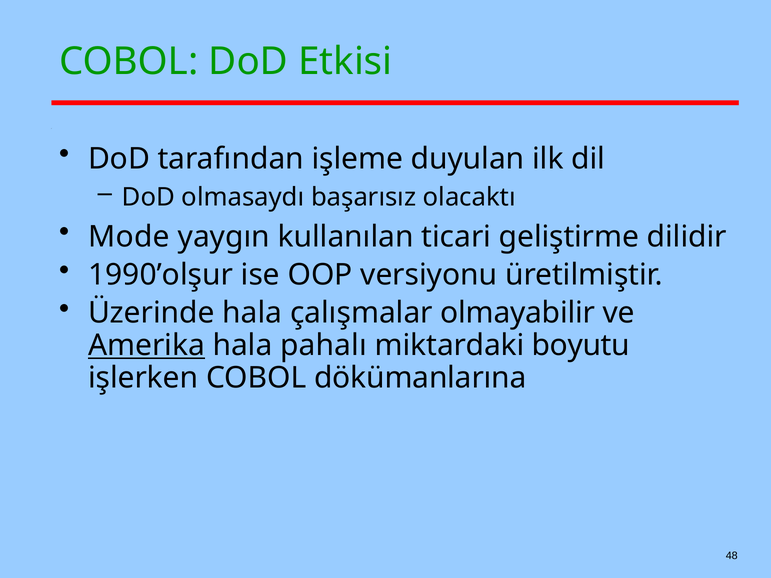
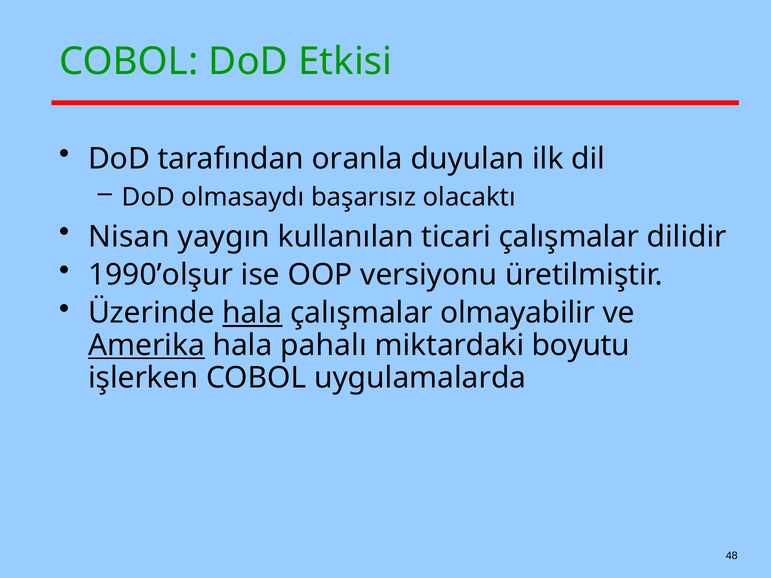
işleme: işleme -> oranla
Mode: Mode -> Nisan
ticari geliştirme: geliştirme -> çalışmalar
hala at (252, 313) underline: none -> present
dökümanlarına: dökümanlarına -> uygulamalarda
